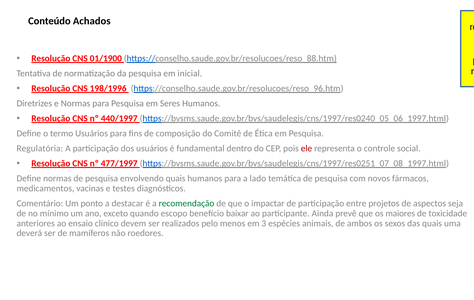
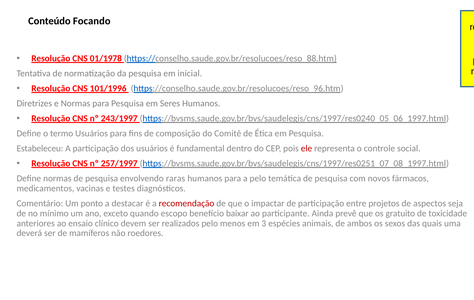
Achados: Achados -> Focando
01/1900: 01/1900 -> 01/1978
198/1996: 198/1996 -> 101/1996
440/1997: 440/1997 -> 243/1997
Regulatória: Regulatória -> Estabeleceu
477/1997: 477/1997 -> 257/1997
envolvendo quais: quais -> raras
a lado: lado -> pelo
recomendação colour: green -> red
maiores: maiores -> gratuito
